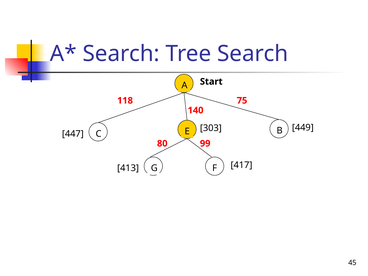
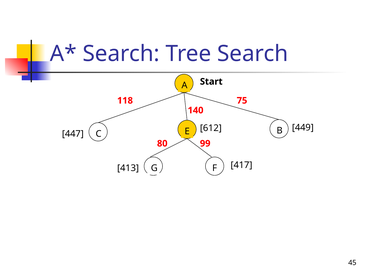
303: 303 -> 612
